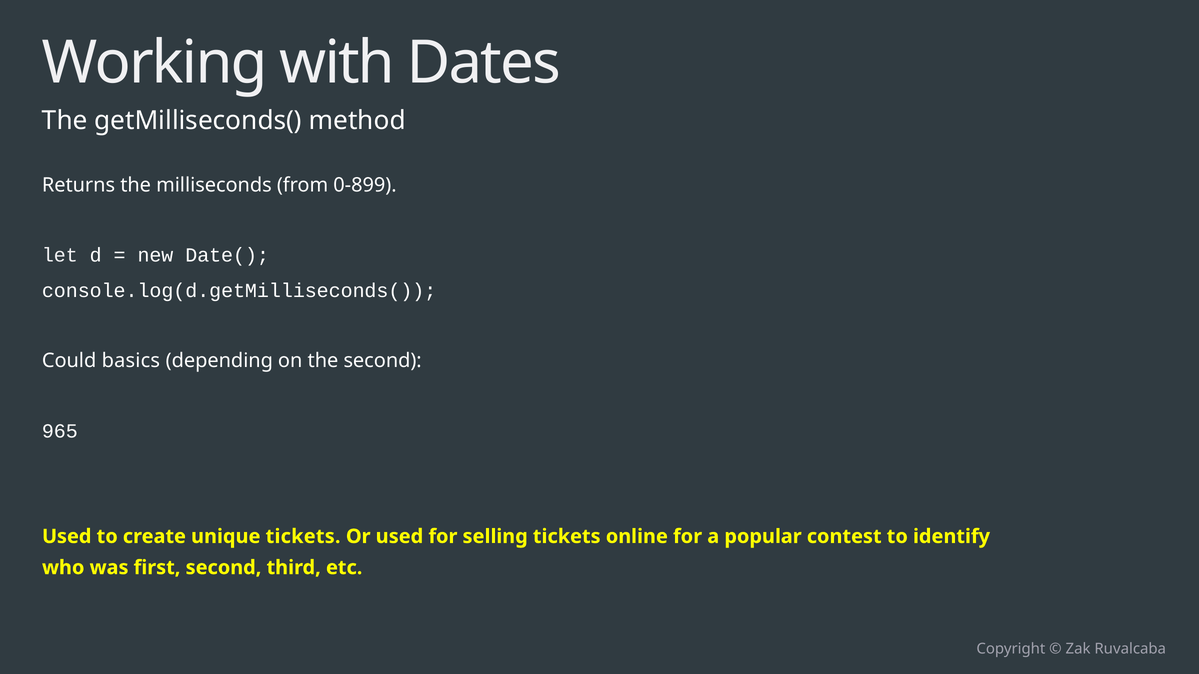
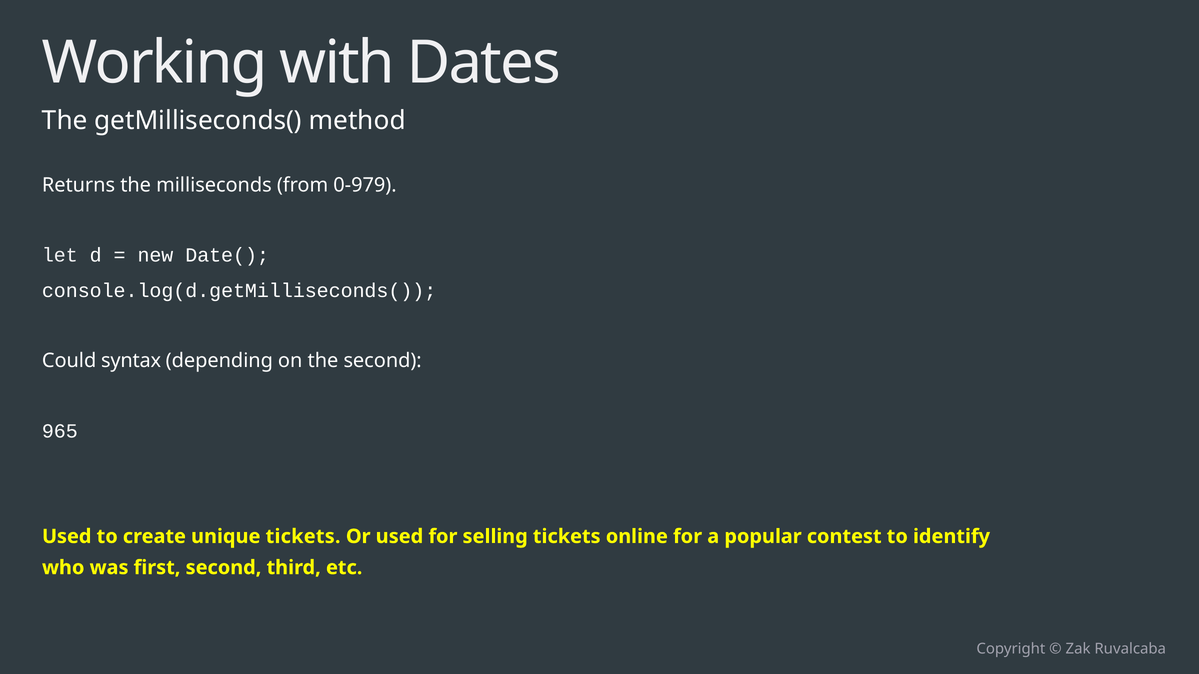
0-899: 0-899 -> 0-979
basics: basics -> syntax
